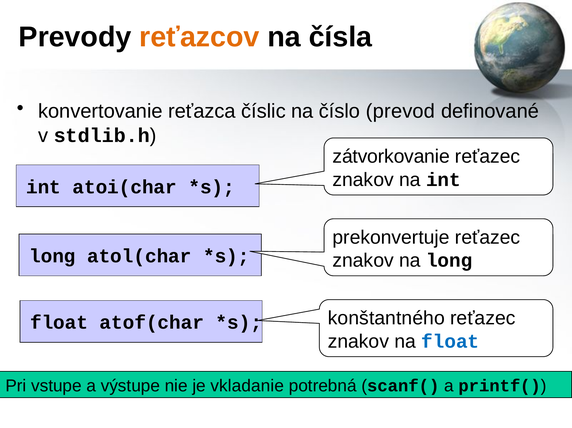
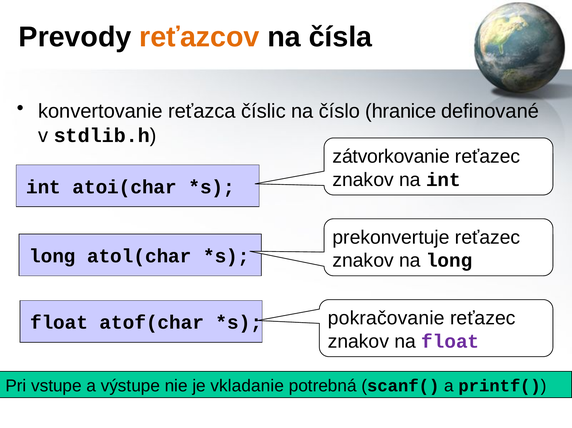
prevod: prevod -> hranice
konštantného: konštantného -> pokračovanie
float at (450, 341) colour: blue -> purple
